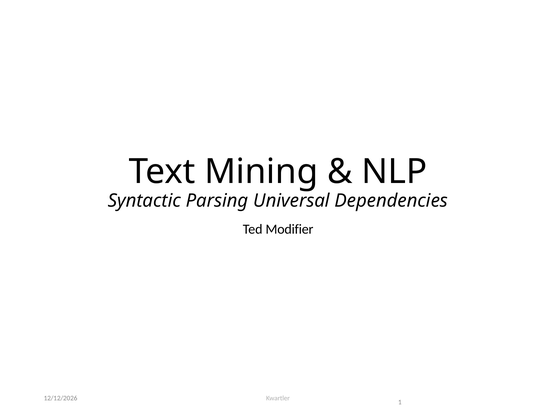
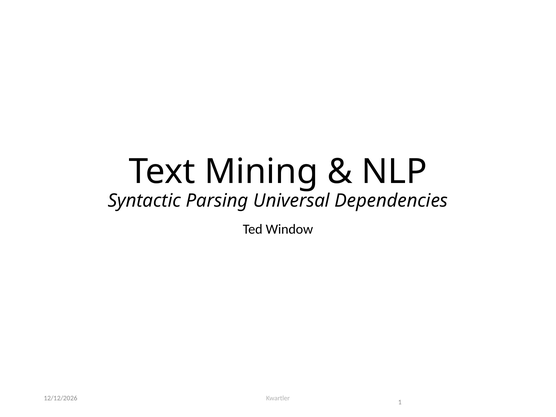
Modifier: Modifier -> Window
